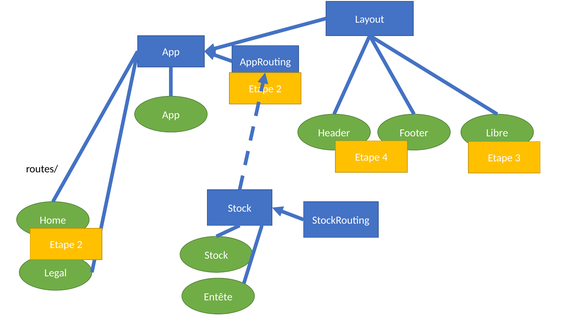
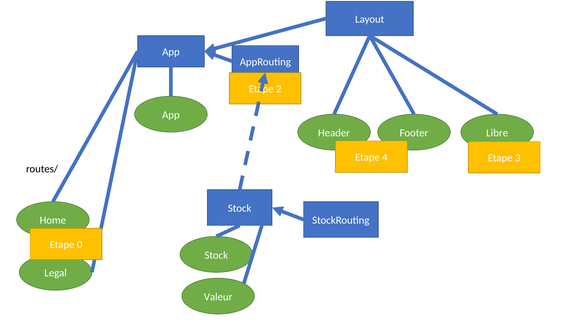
2 at (80, 245): 2 -> 0
Entête: Entête -> Valeur
